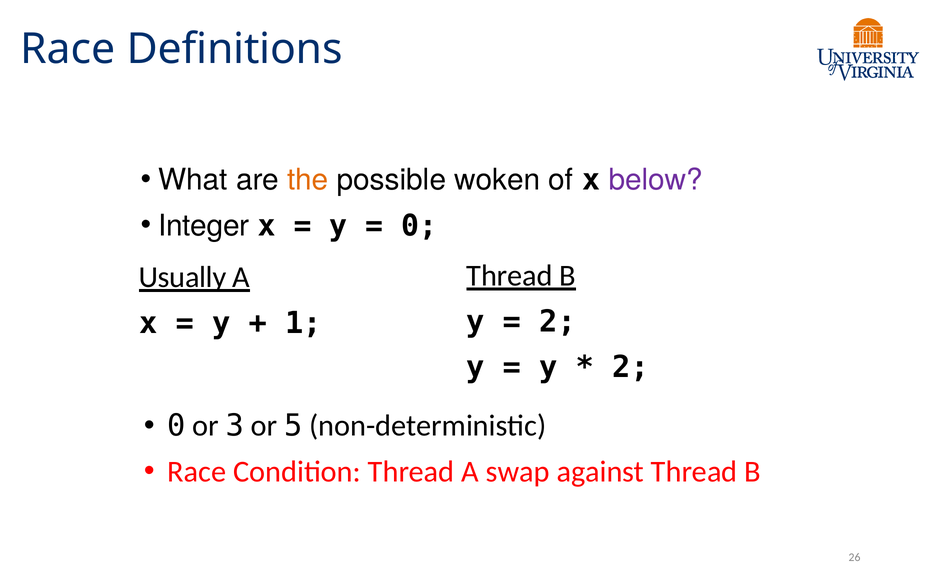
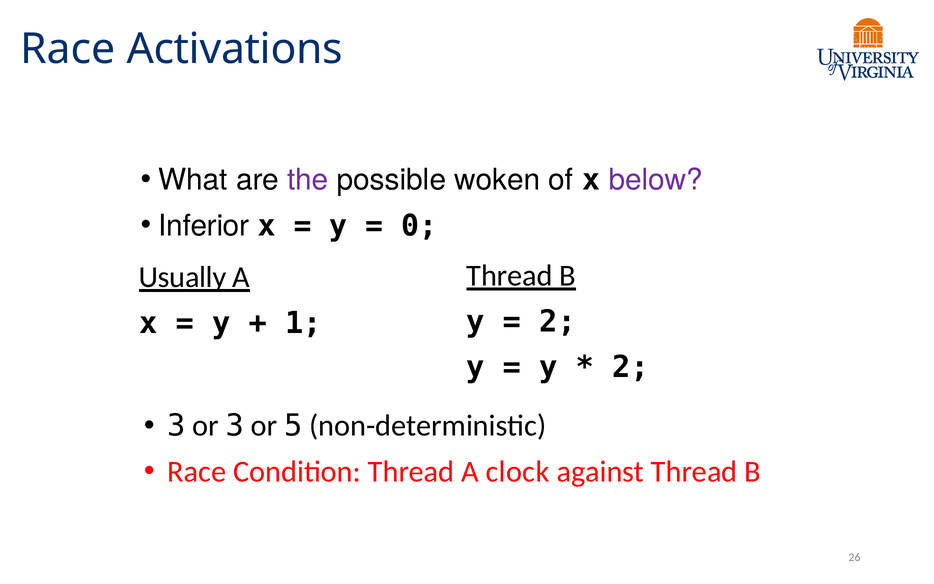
Definitions: Definitions -> Activations
the colour: orange -> purple
Integer: Integer -> Inferior
0 at (176, 426): 0 -> 3
swap: swap -> clock
